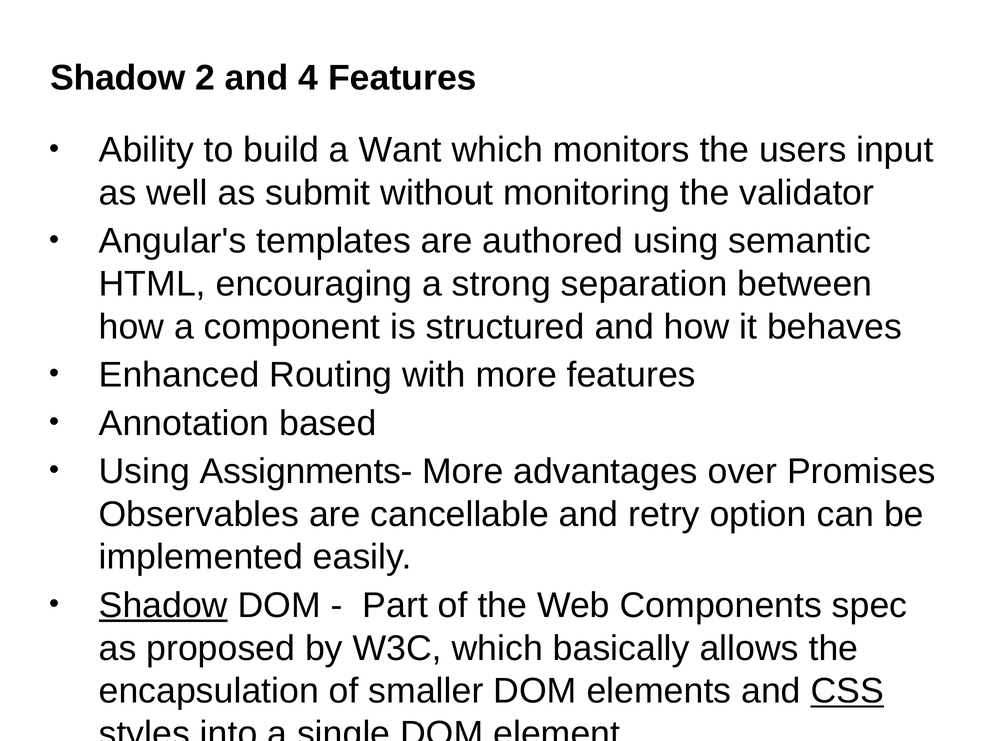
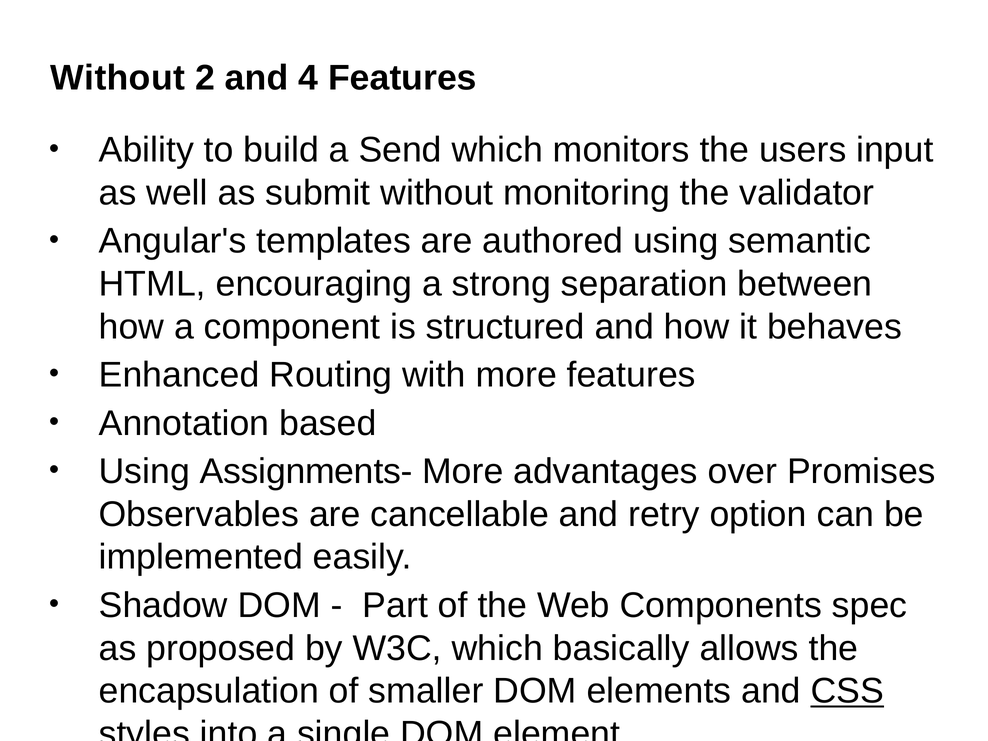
Shadow at (118, 78): Shadow -> Without
Want: Want -> Send
Shadow at (163, 605) underline: present -> none
